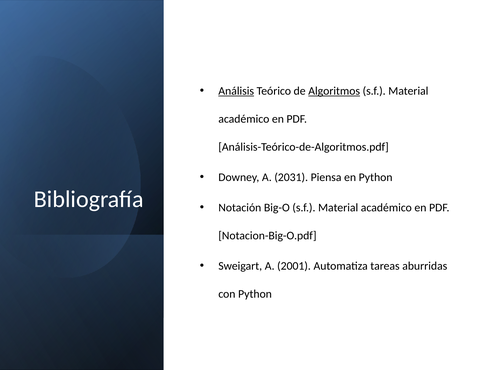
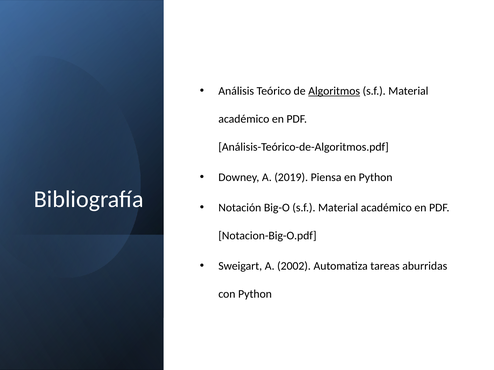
Análisis underline: present -> none
2031: 2031 -> 2019
2001: 2001 -> 2002
